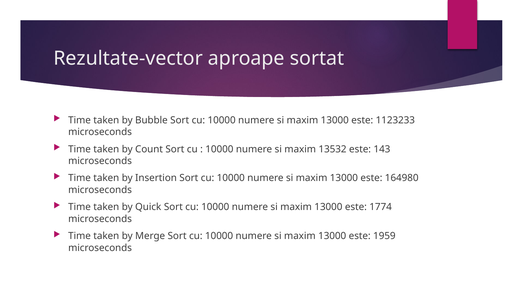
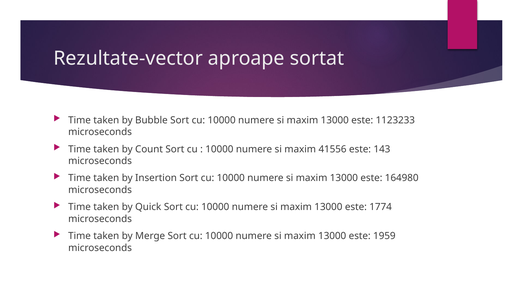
13532: 13532 -> 41556
